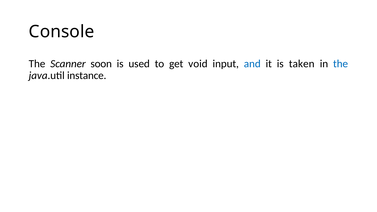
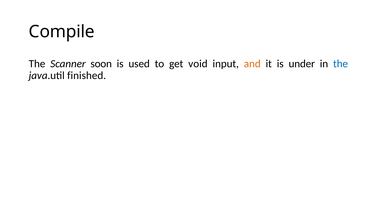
Console: Console -> Compile
and colour: blue -> orange
taken: taken -> under
instance: instance -> finished
